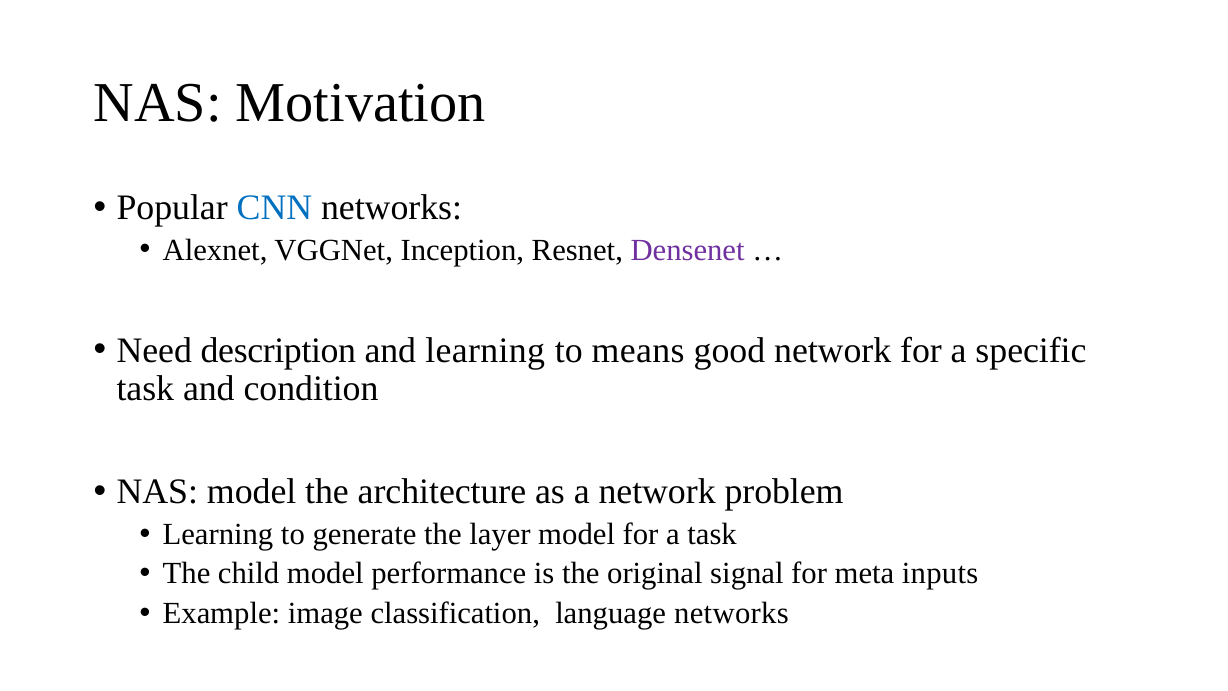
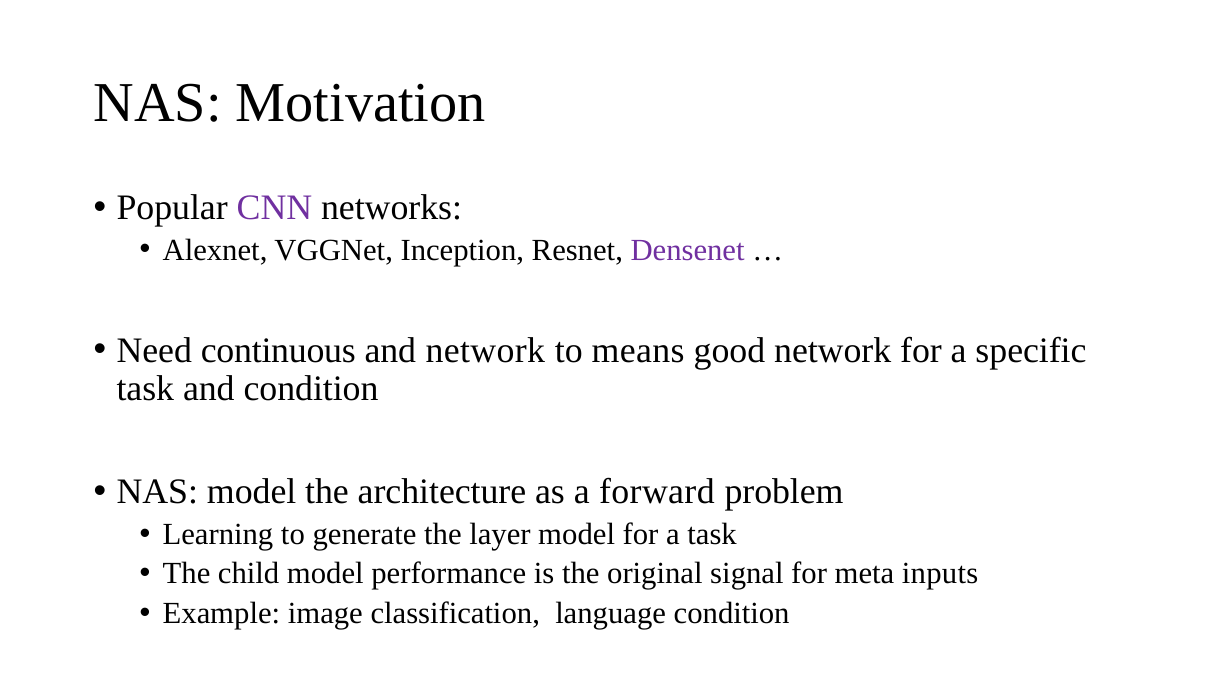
CNN colour: blue -> purple
description: description -> continuous
and learning: learning -> network
a network: network -> forward
language networks: networks -> condition
